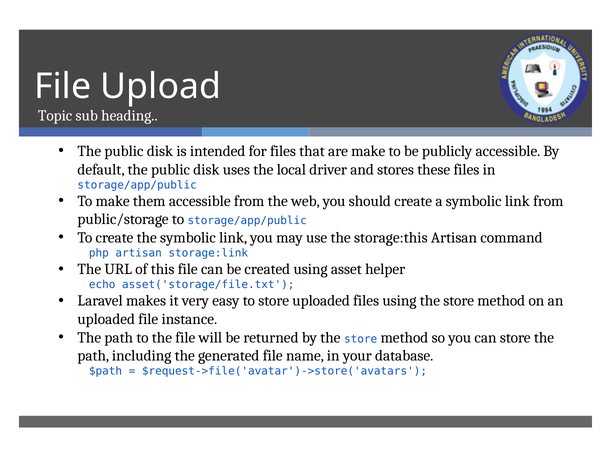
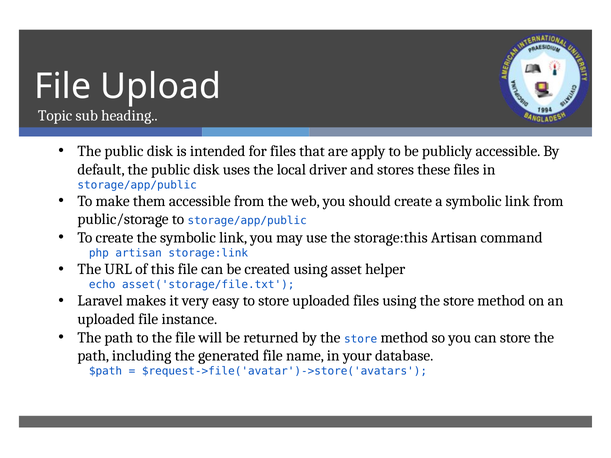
are make: make -> apply
